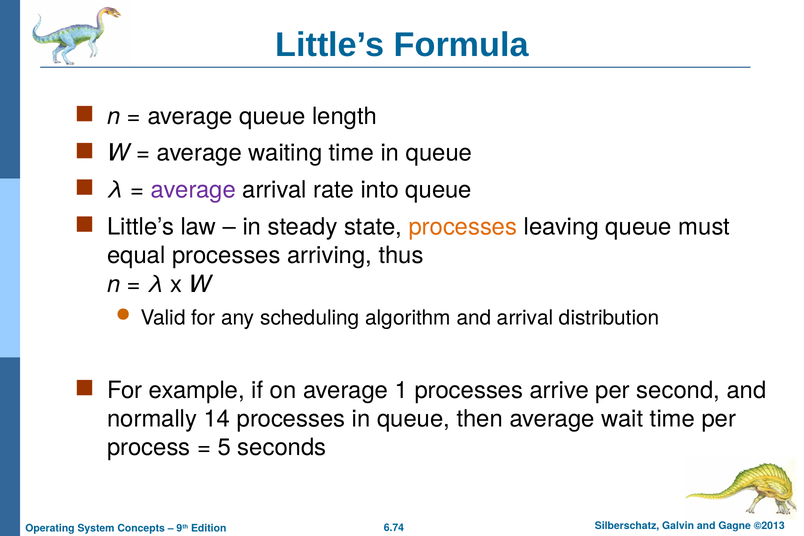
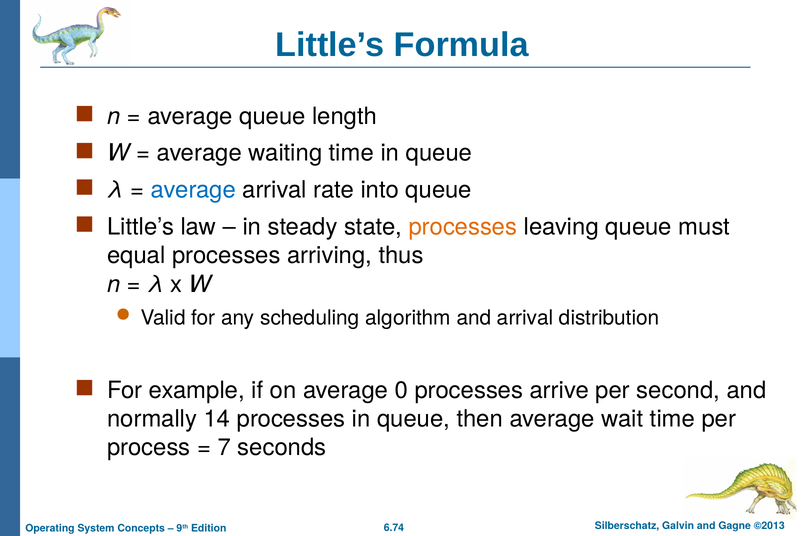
average at (193, 190) colour: purple -> blue
1: 1 -> 0
5: 5 -> 7
